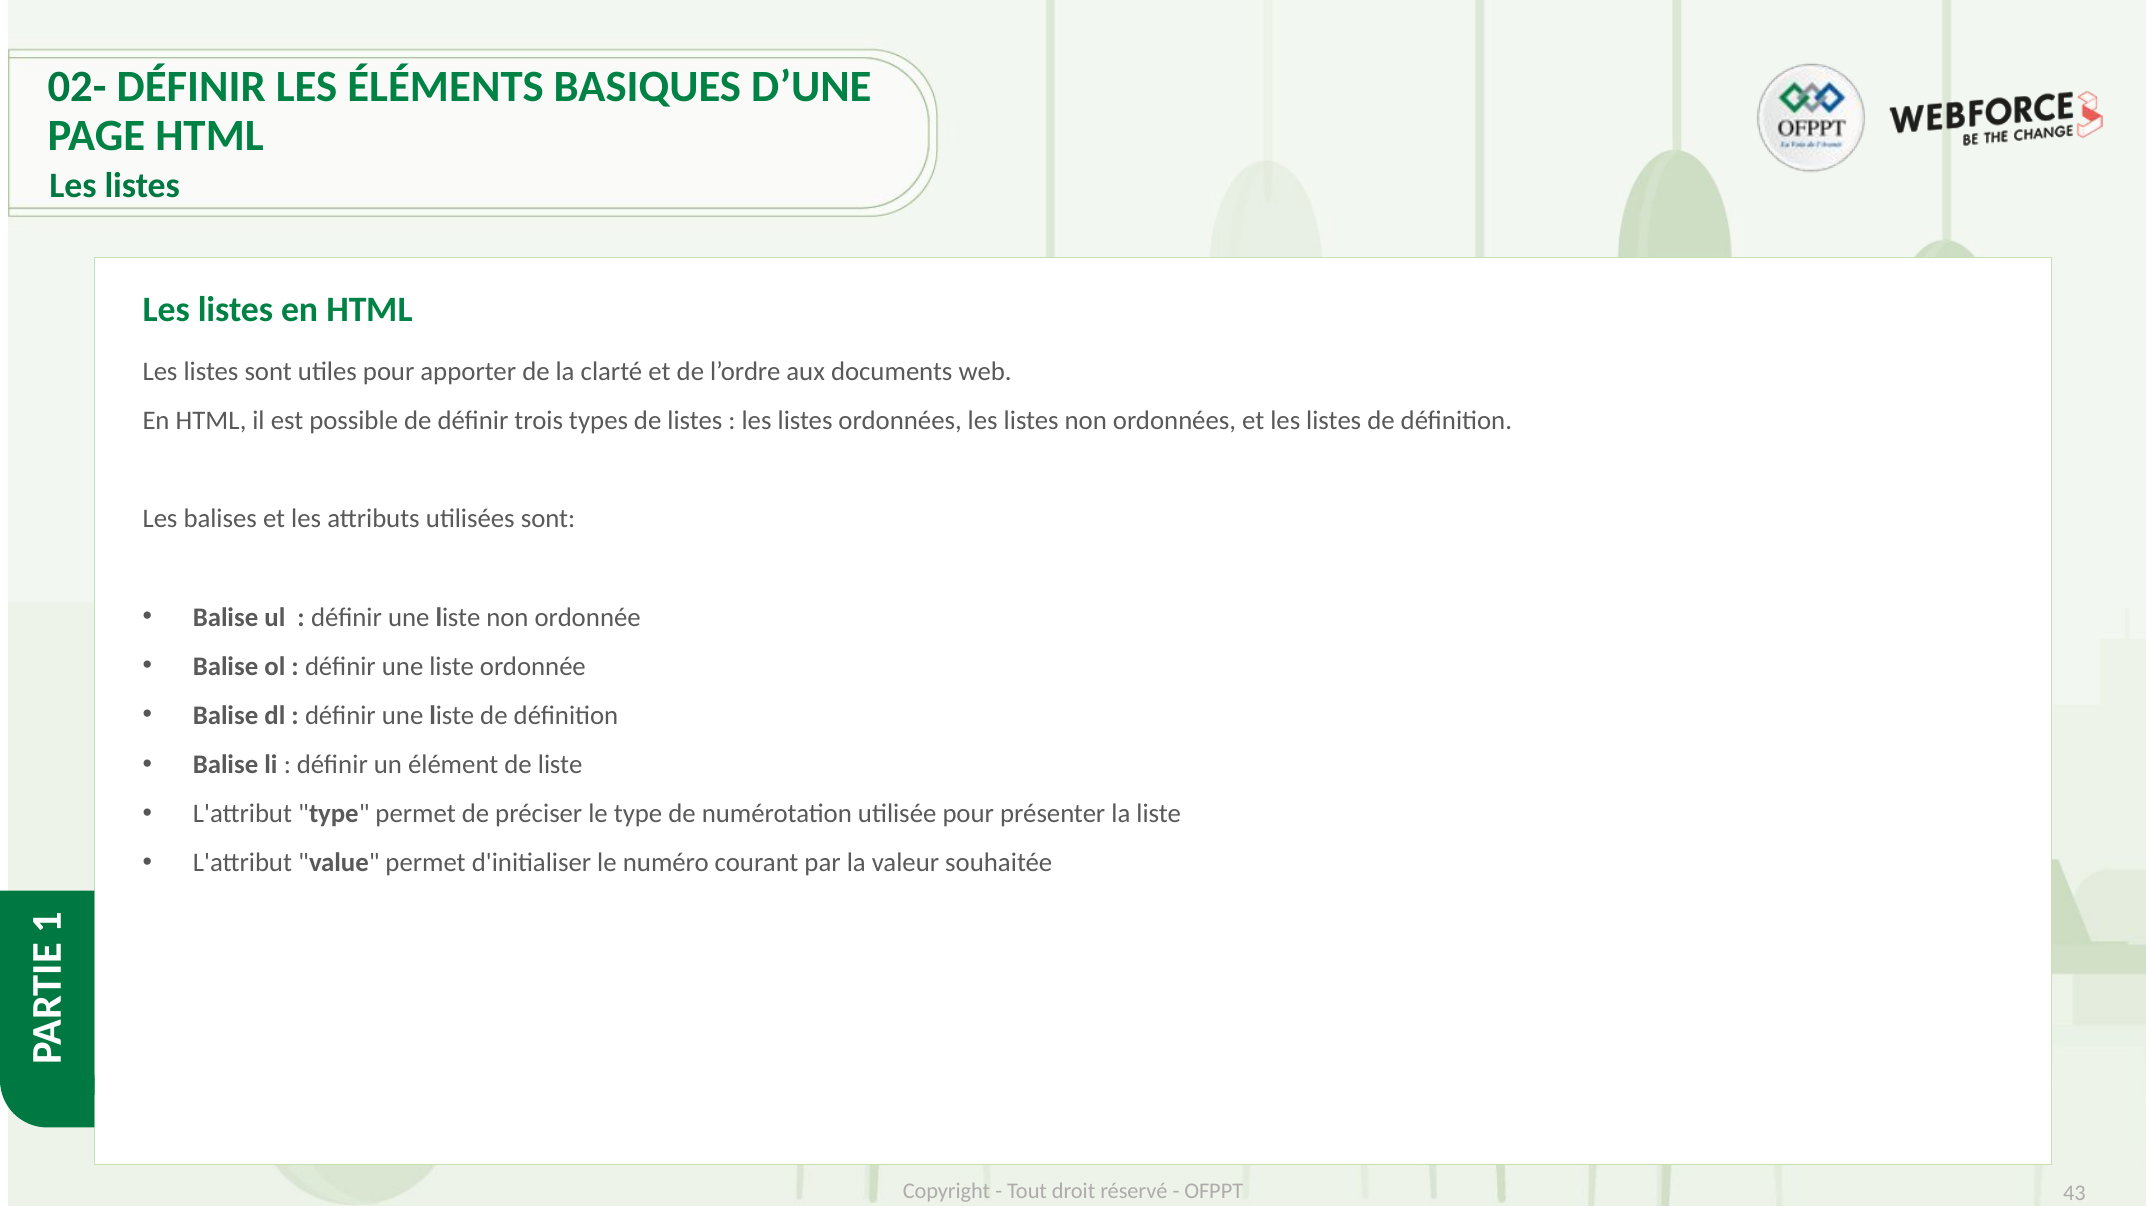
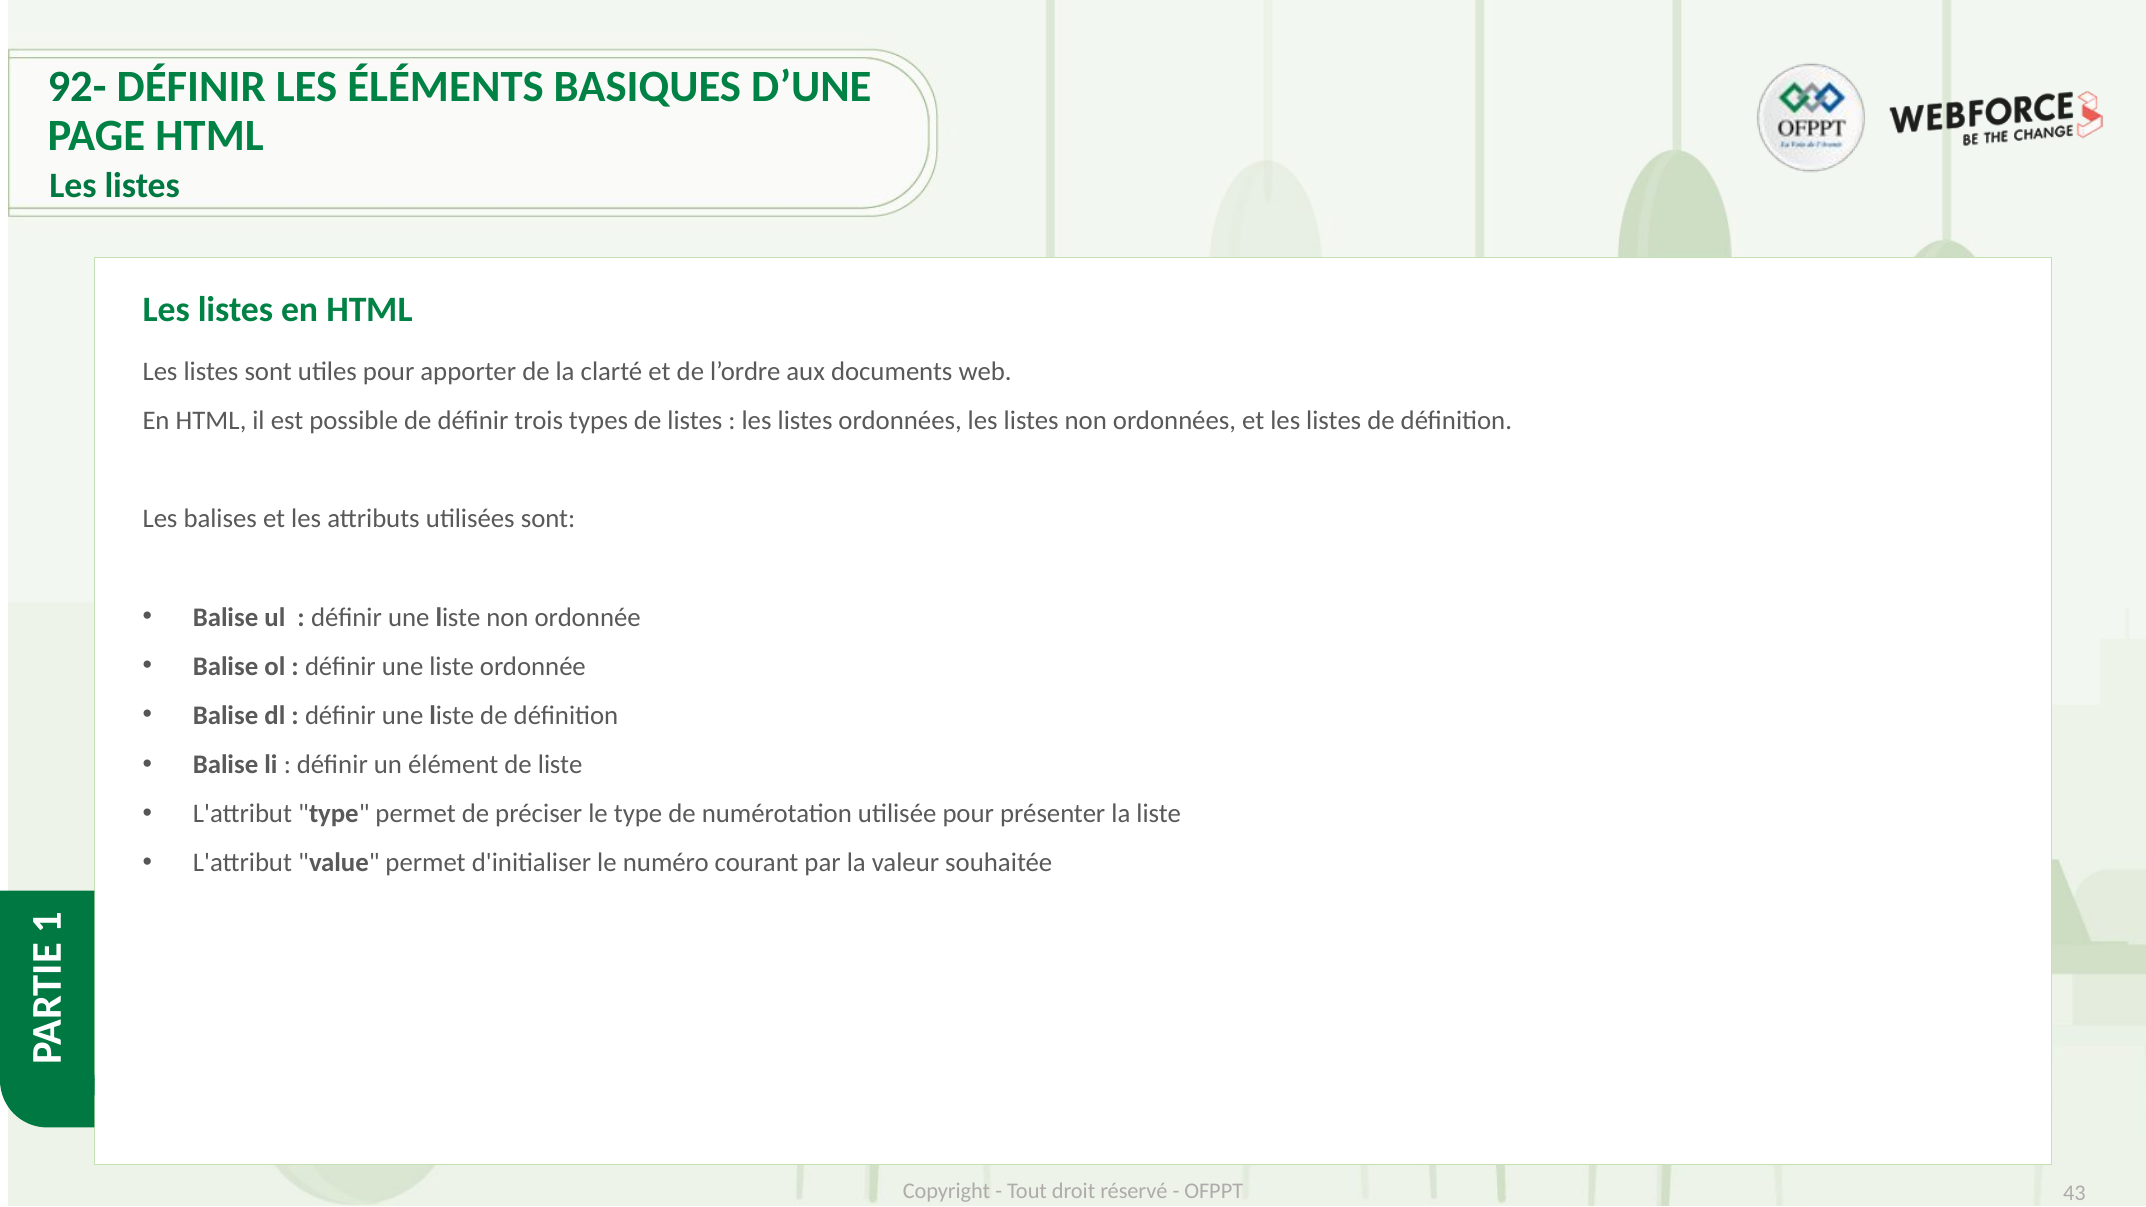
02-: 02- -> 92-
